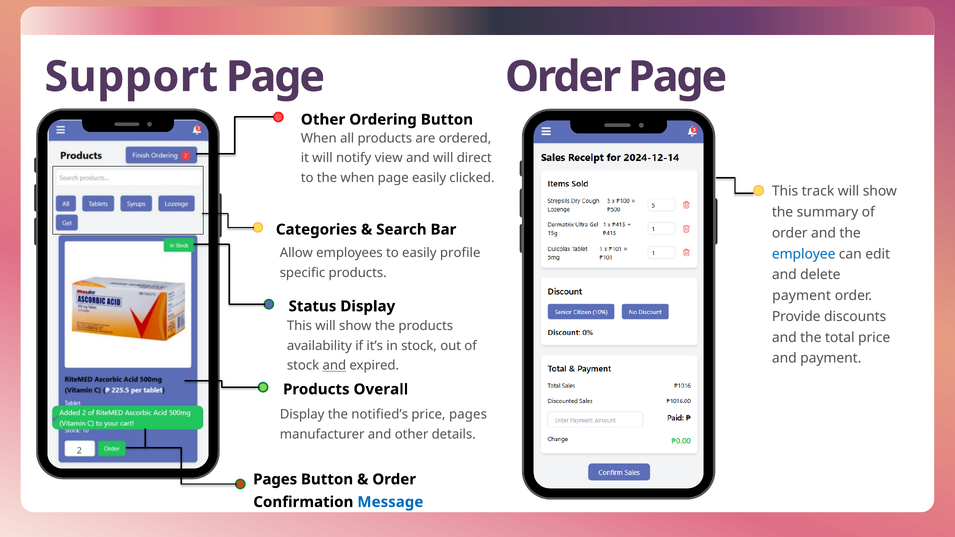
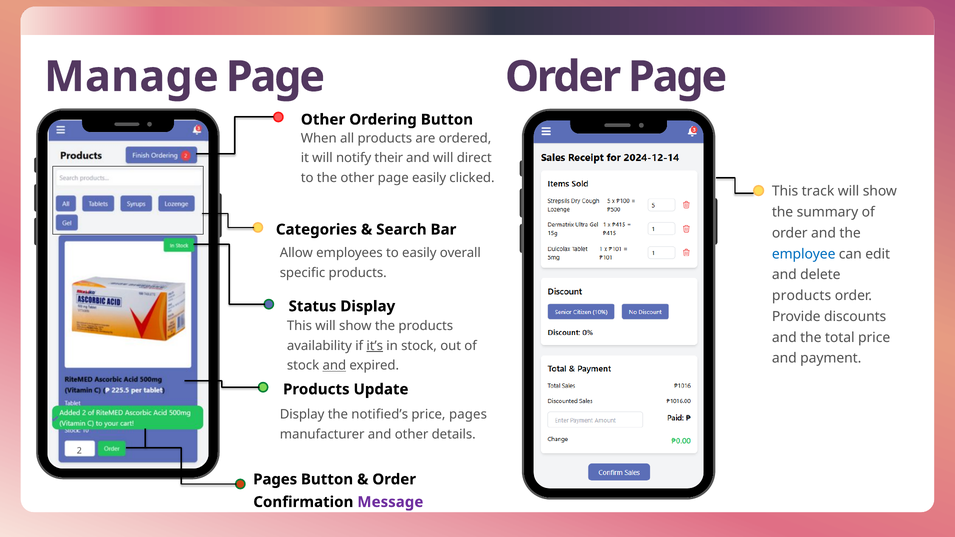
Support: Support -> Manage
view: view -> their
the when: when -> other
profile: profile -> overall
payment at (802, 296): payment -> products
it’s underline: none -> present
Overall: Overall -> Update
Message colour: blue -> purple
